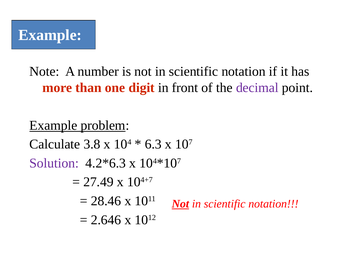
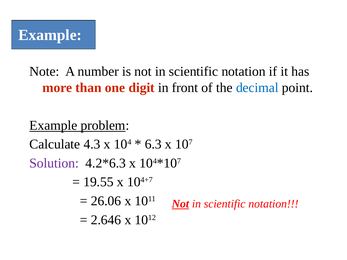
decimal colour: purple -> blue
3.8: 3.8 -> 4.3
27.49: 27.49 -> 19.55
28.46: 28.46 -> 26.06
